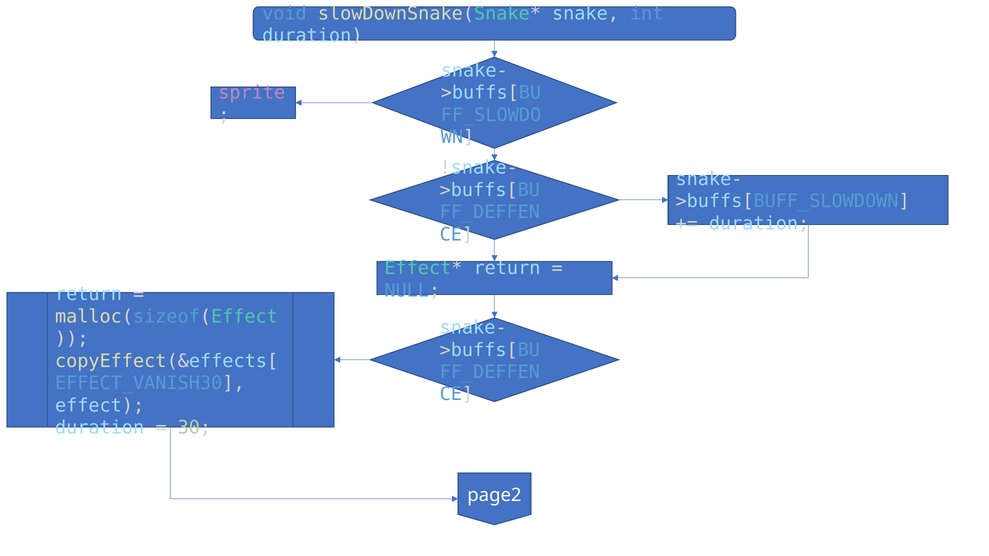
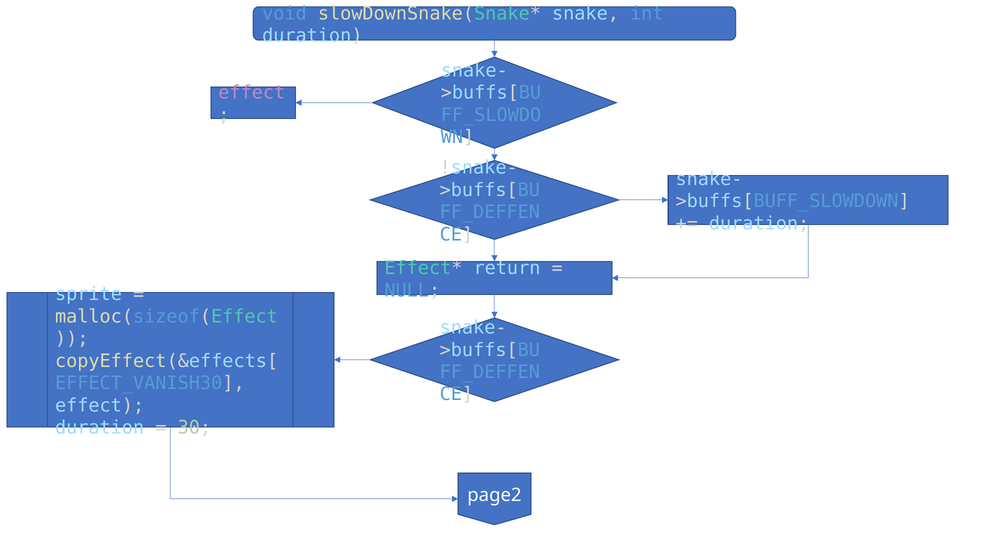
sprite at (252, 93): sprite -> effect
return at (88, 294): return -> sprite
